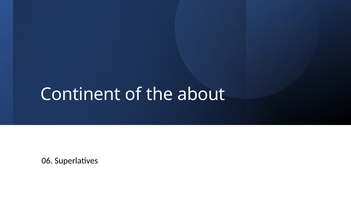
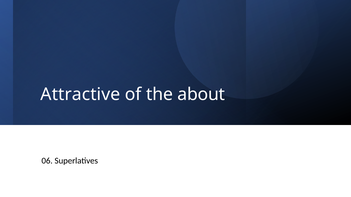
Continent: Continent -> Attractive
